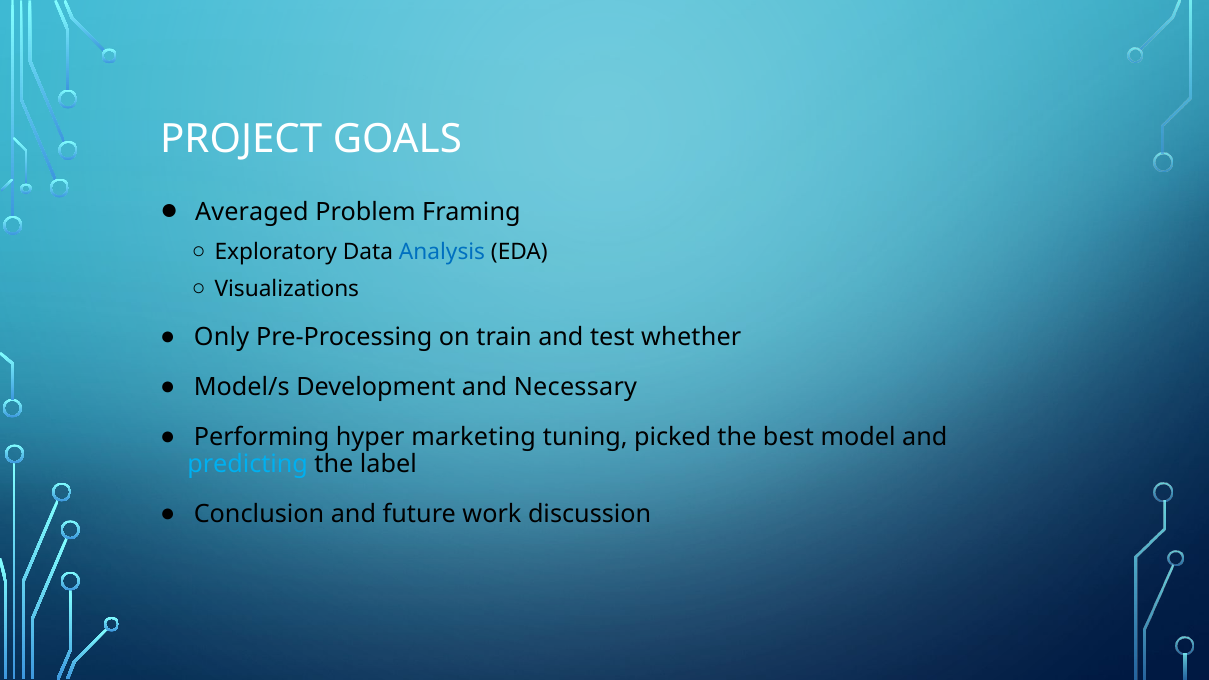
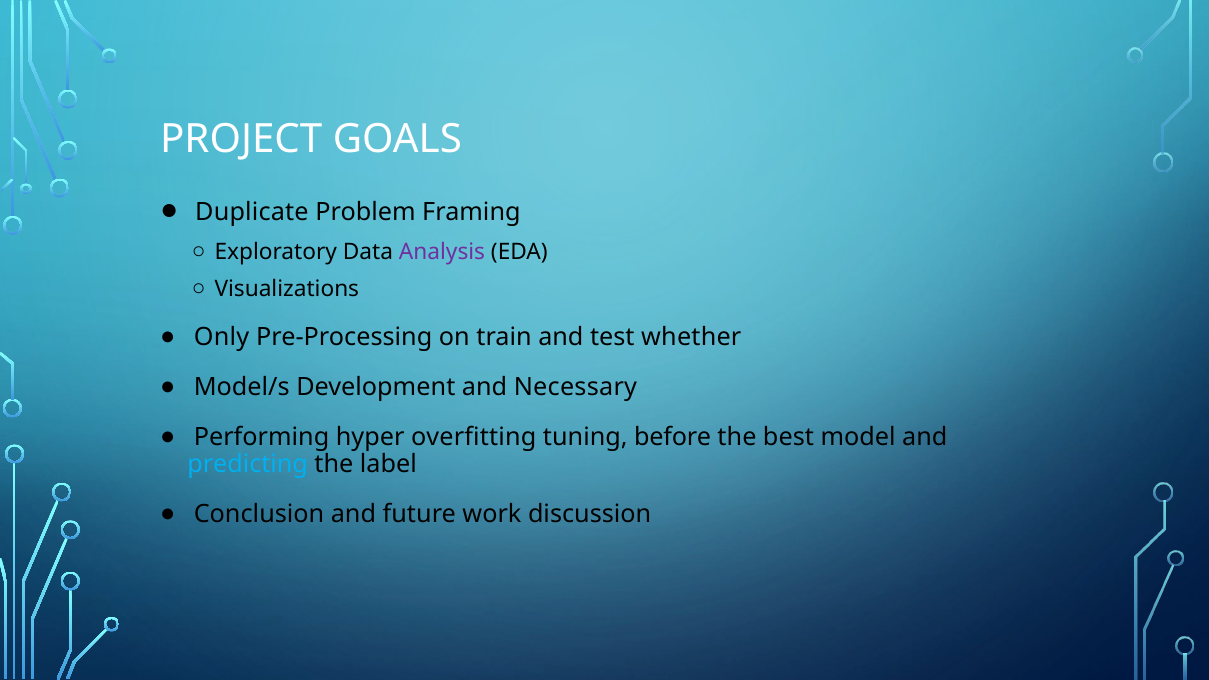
Averaged: Averaged -> Duplicate
Analysis colour: blue -> purple
marketing: marketing -> overfitting
picked: picked -> before
